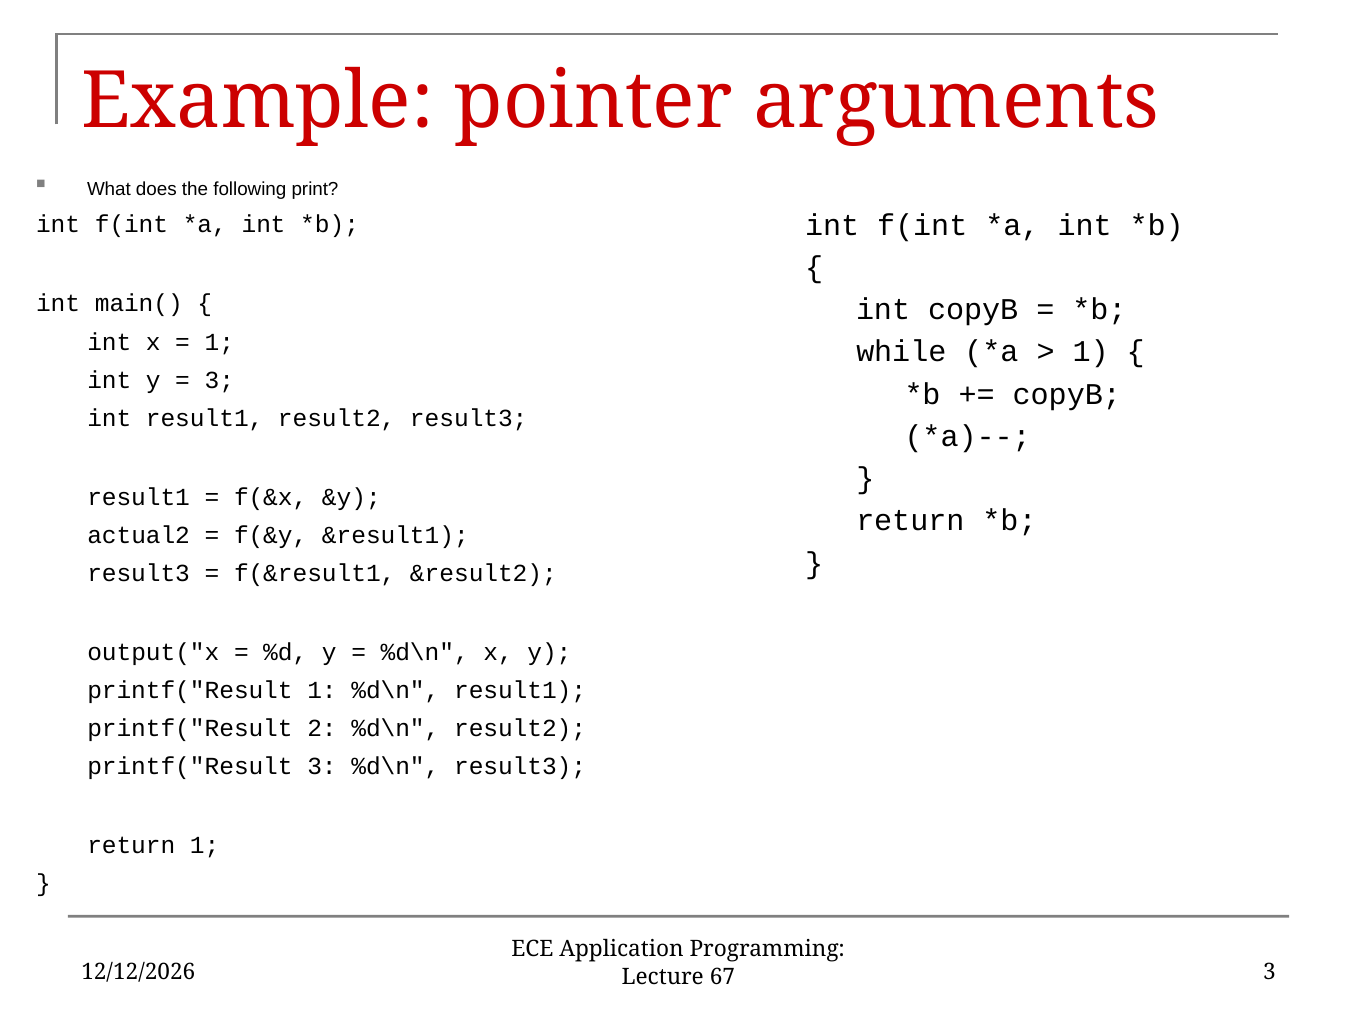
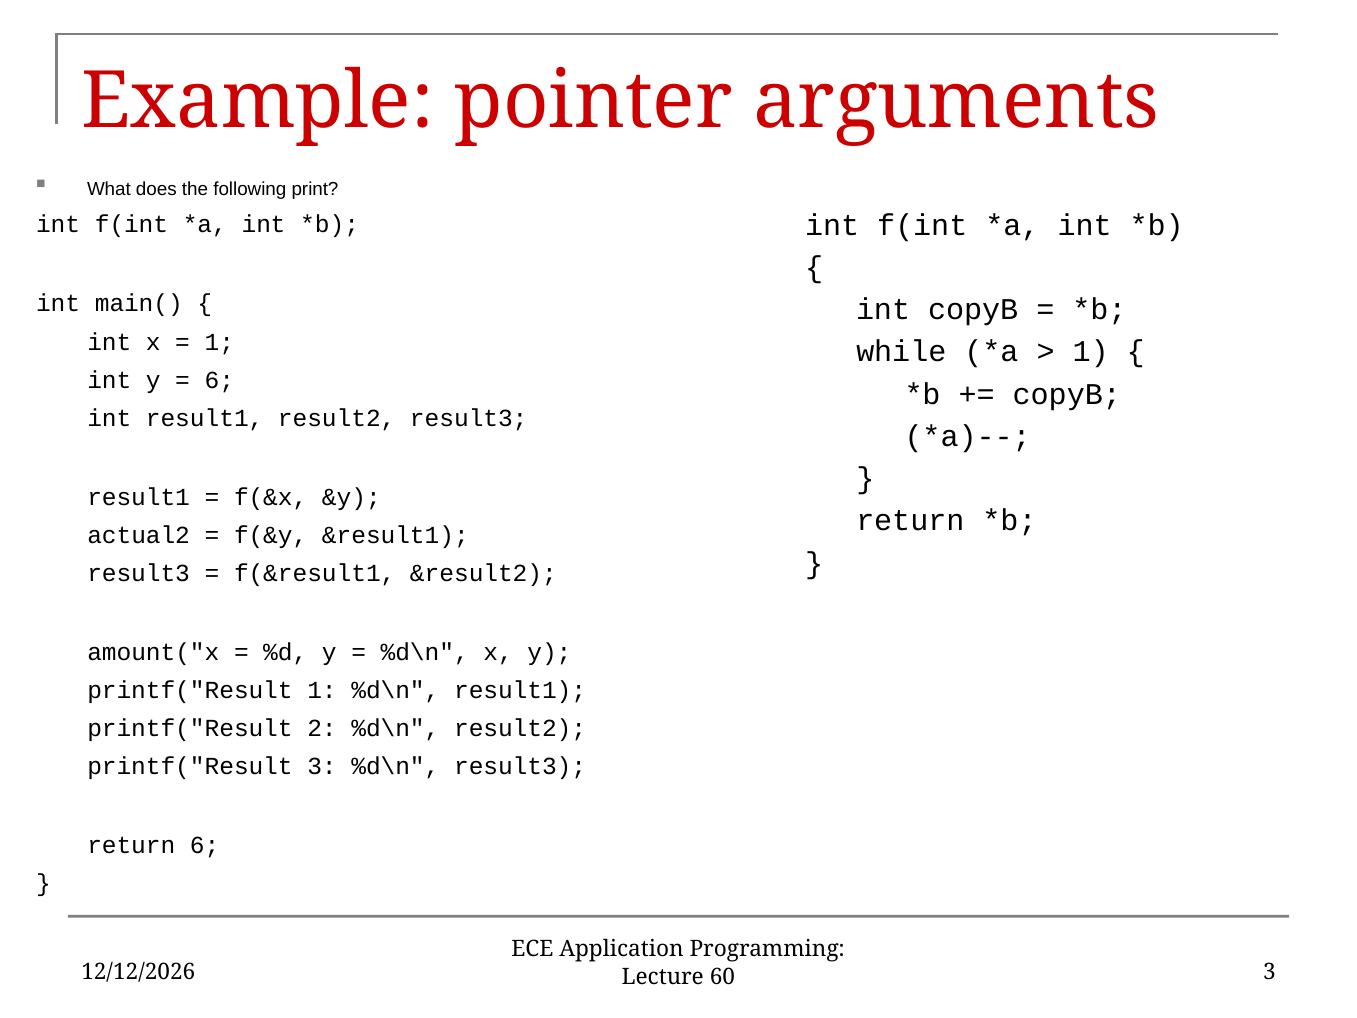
3 at (219, 380): 3 -> 6
output("x: output("x -> amount("x
return 1: 1 -> 6
67: 67 -> 60
